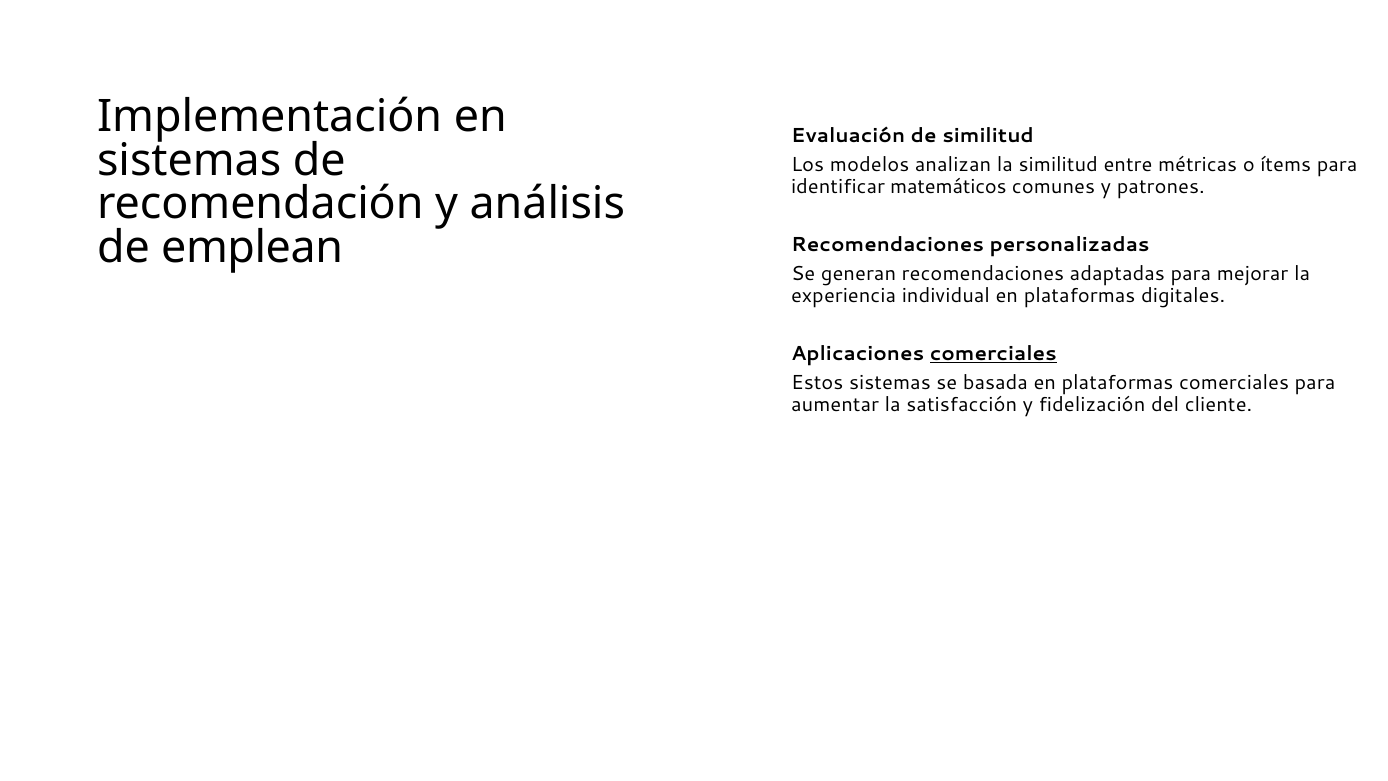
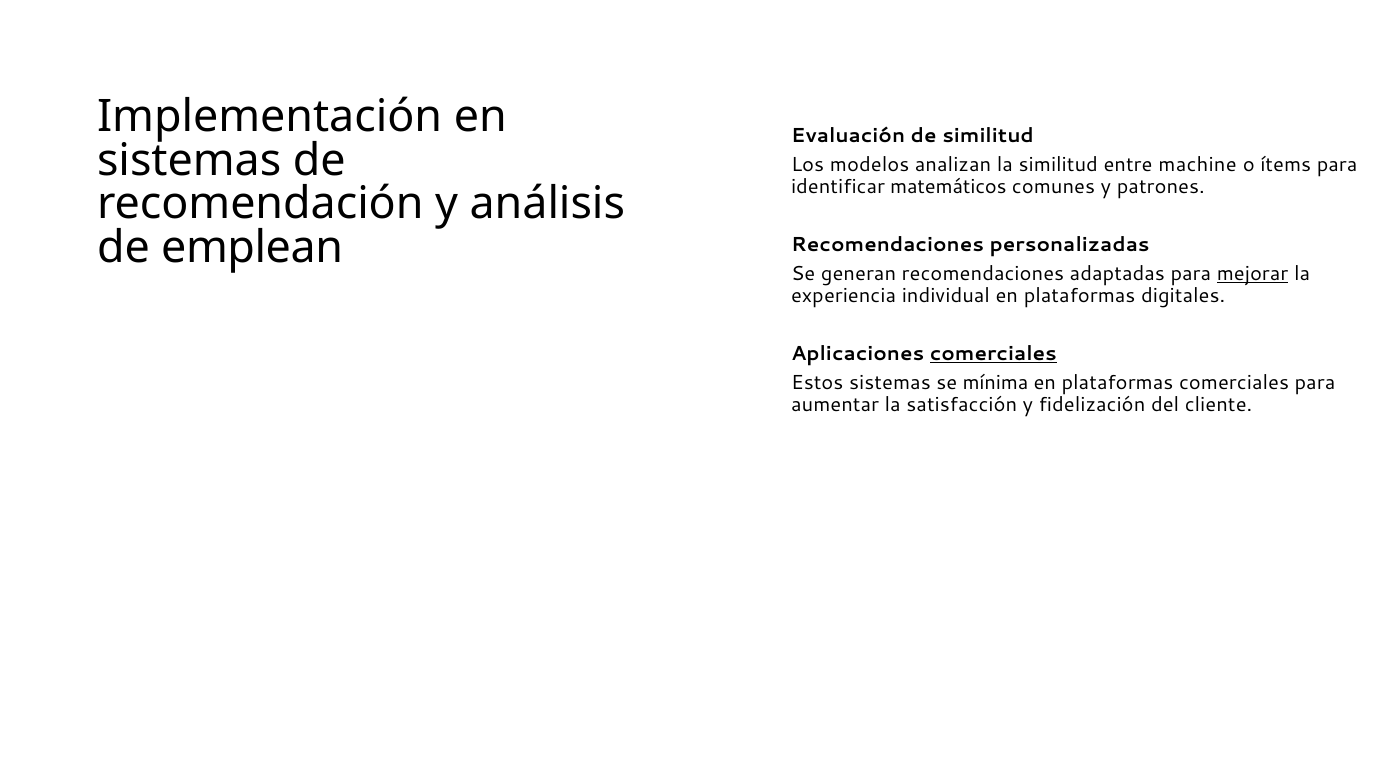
métricas: métricas -> machine
mejorar underline: none -> present
basada: basada -> mínima
